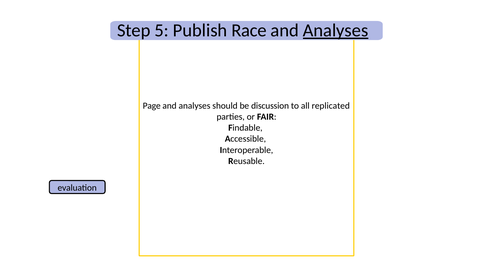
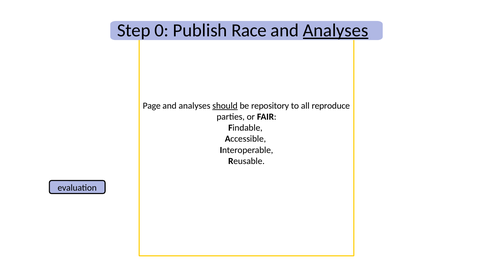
5: 5 -> 0
should underline: none -> present
discussion: discussion -> repository
replicated: replicated -> reproduce
